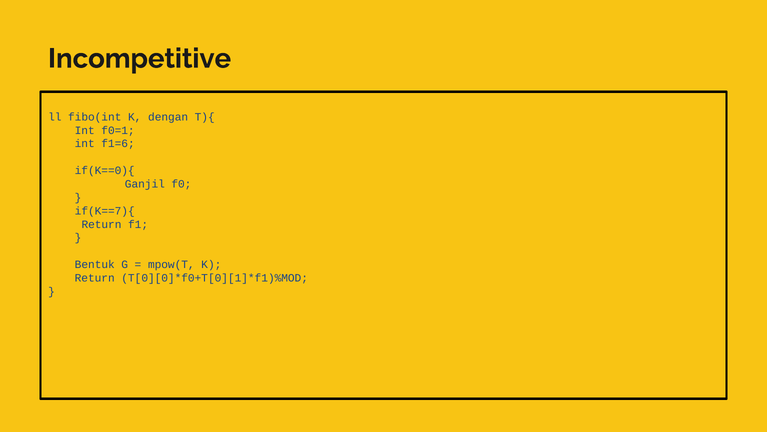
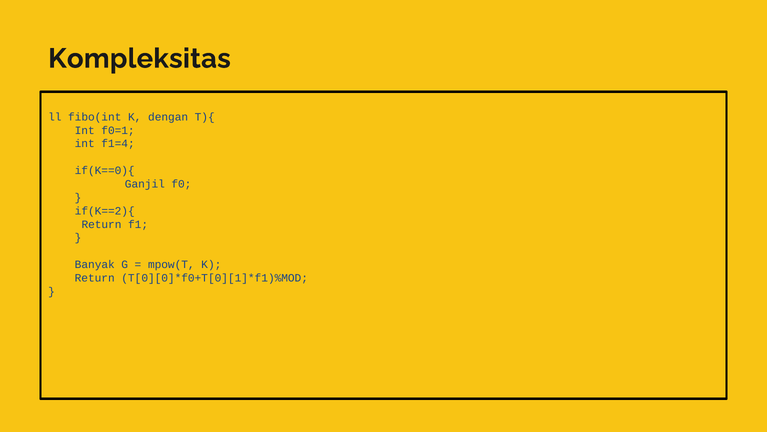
Incompetitive: Incompetitive -> Kompleksitas
f1=6: f1=6 -> f1=4
if(K==7){: if(K==7){ -> if(K==2){
Bentuk: Bentuk -> Banyak
